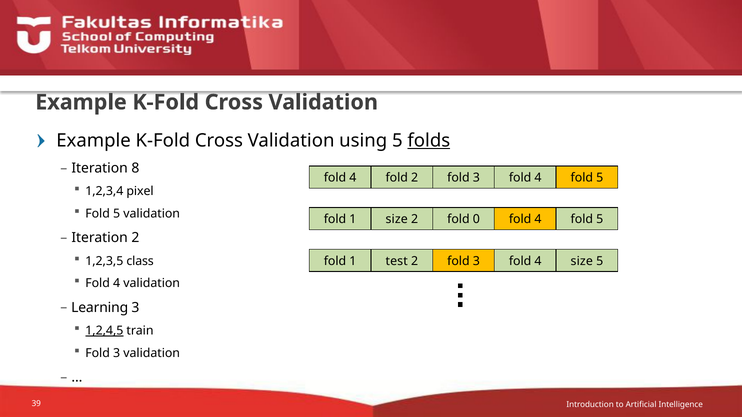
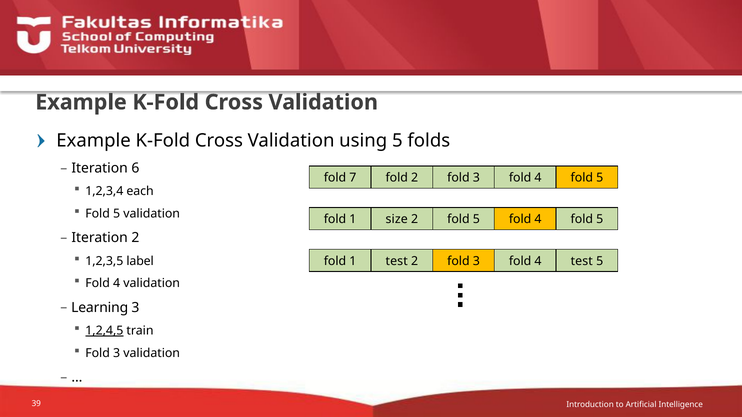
folds underline: present -> none
8: 8 -> 6
4 at (353, 178): 4 -> 7
pixel: pixel -> each
2 fold 0: 0 -> 5
class: class -> label
4 size: size -> test
